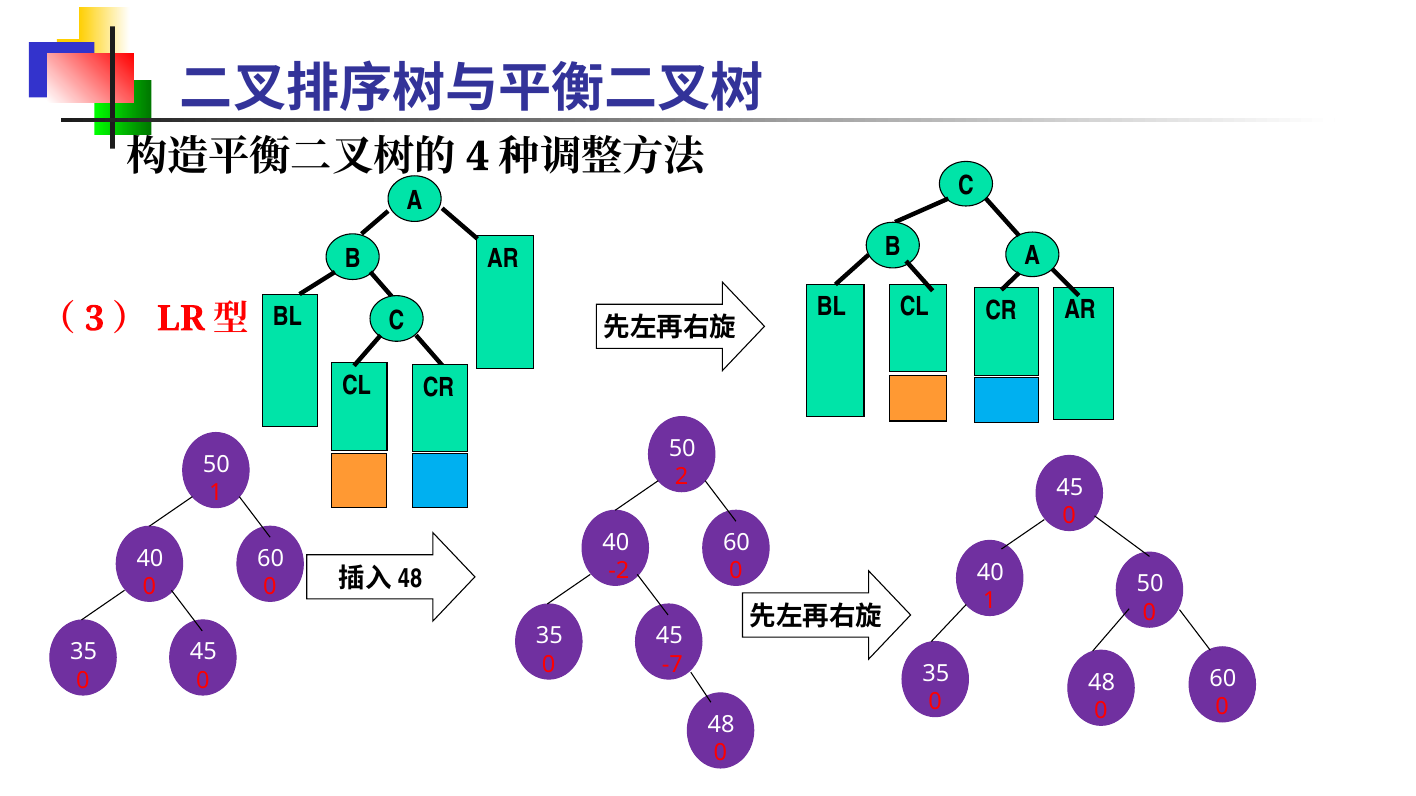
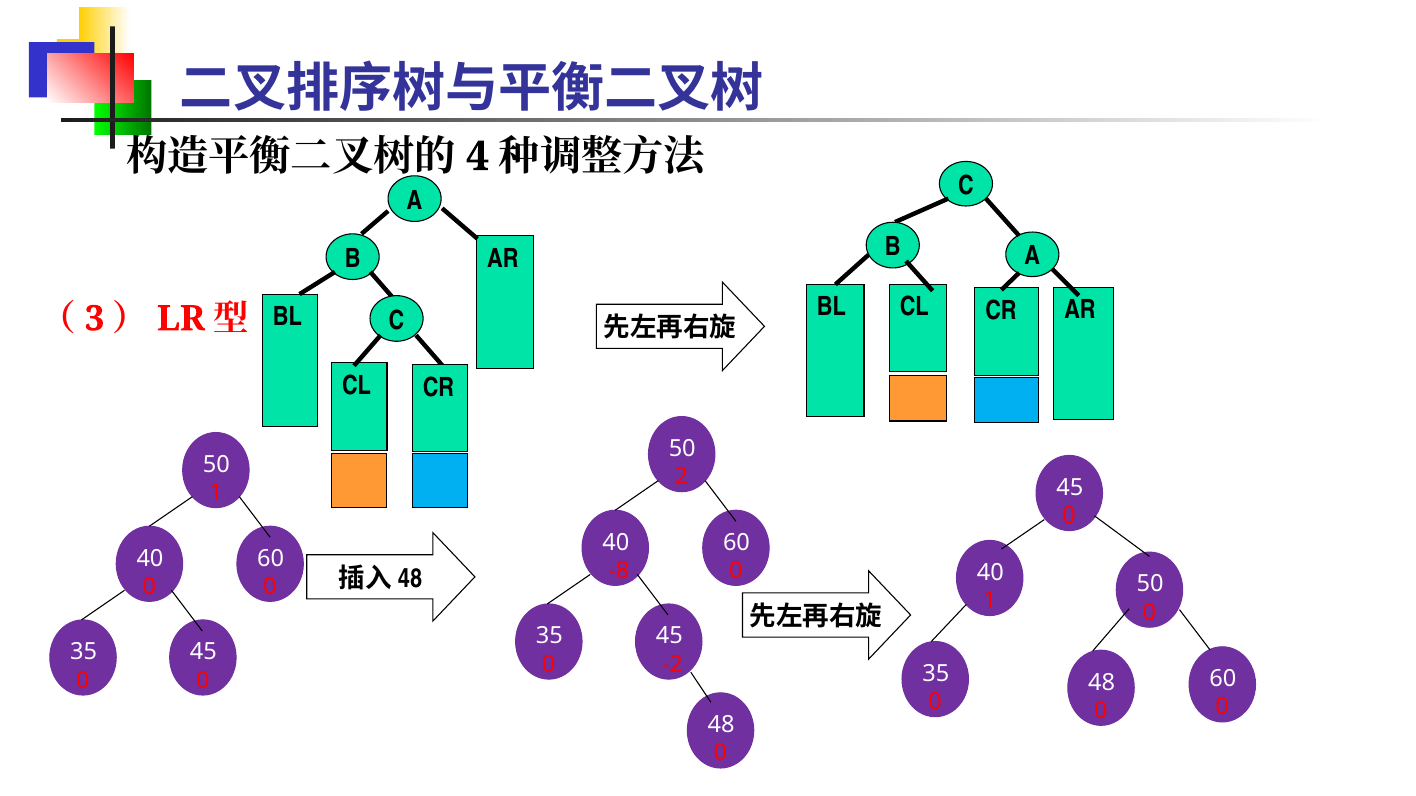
-2: -2 -> -8
-7: -7 -> -2
